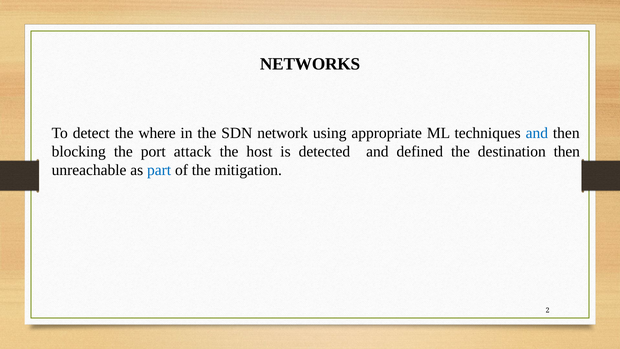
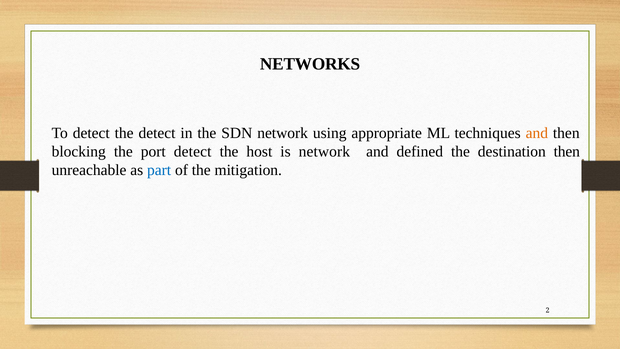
the where: where -> detect
and at (537, 133) colour: blue -> orange
port attack: attack -> detect
is detected: detected -> network
